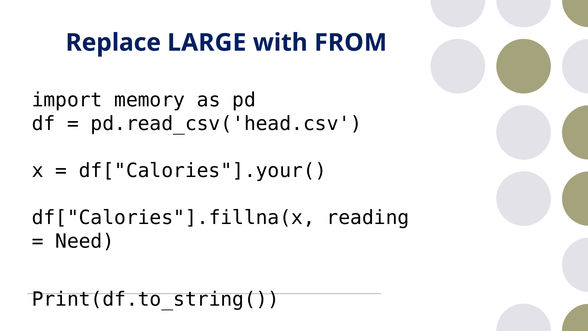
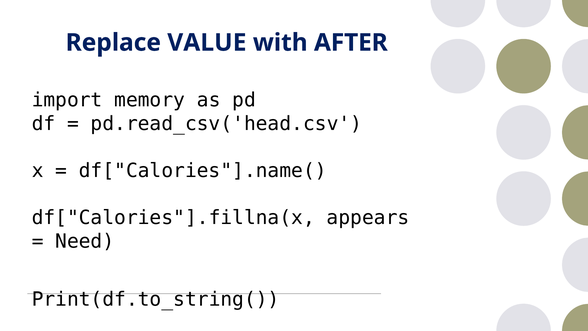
LARGE: LARGE -> VALUE
FROM: FROM -> AFTER
df["Calories"].your(: df["Calories"].your( -> df["Calories"].name(
reading: reading -> appears
